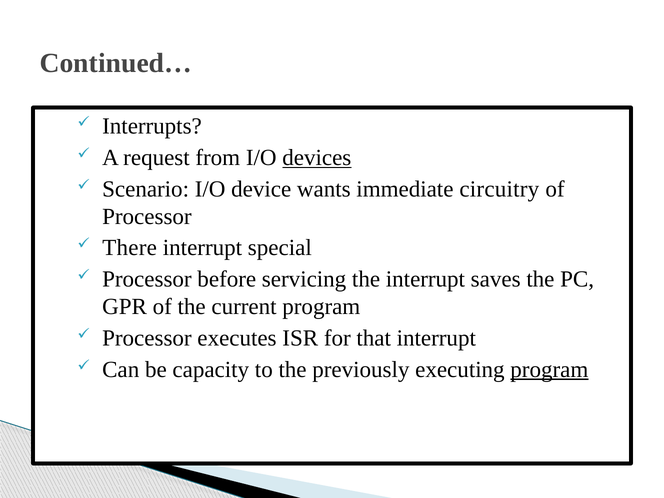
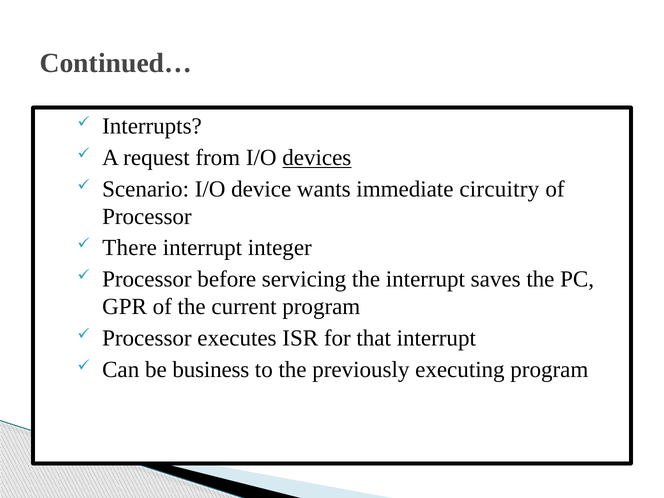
special: special -> integer
capacity: capacity -> business
program at (549, 369) underline: present -> none
